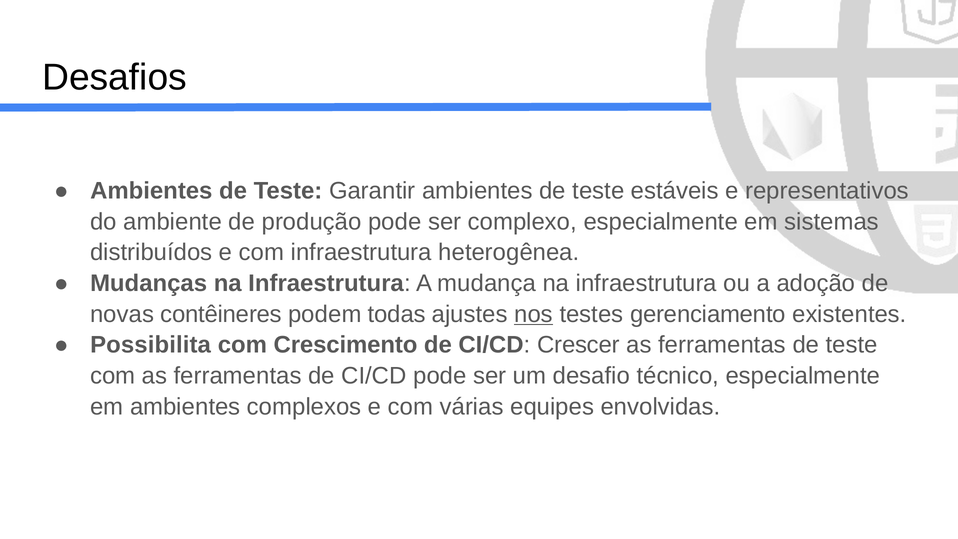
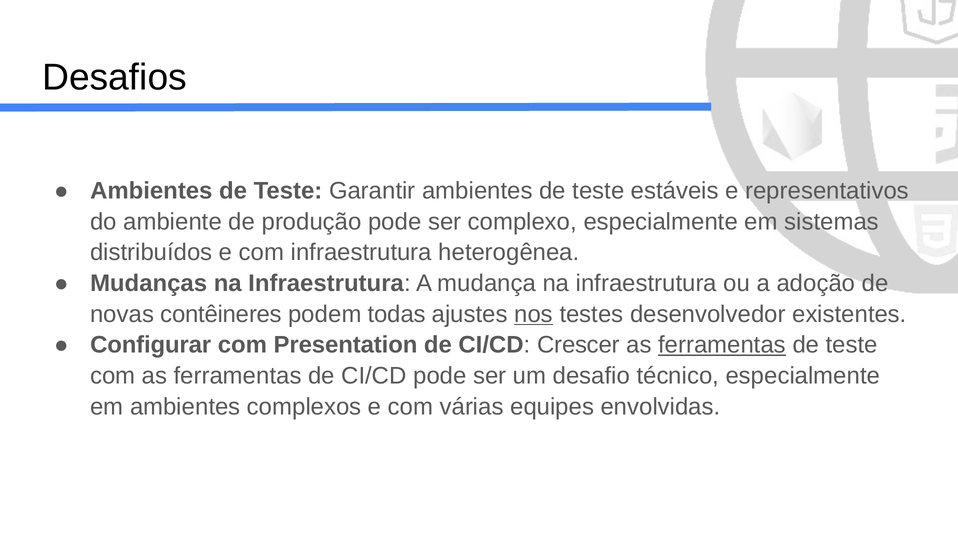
gerenciamento: gerenciamento -> desenvolvedor
Possibilita: Possibilita -> Configurar
Crescimento: Crescimento -> Presentation
ferramentas at (722, 345) underline: none -> present
